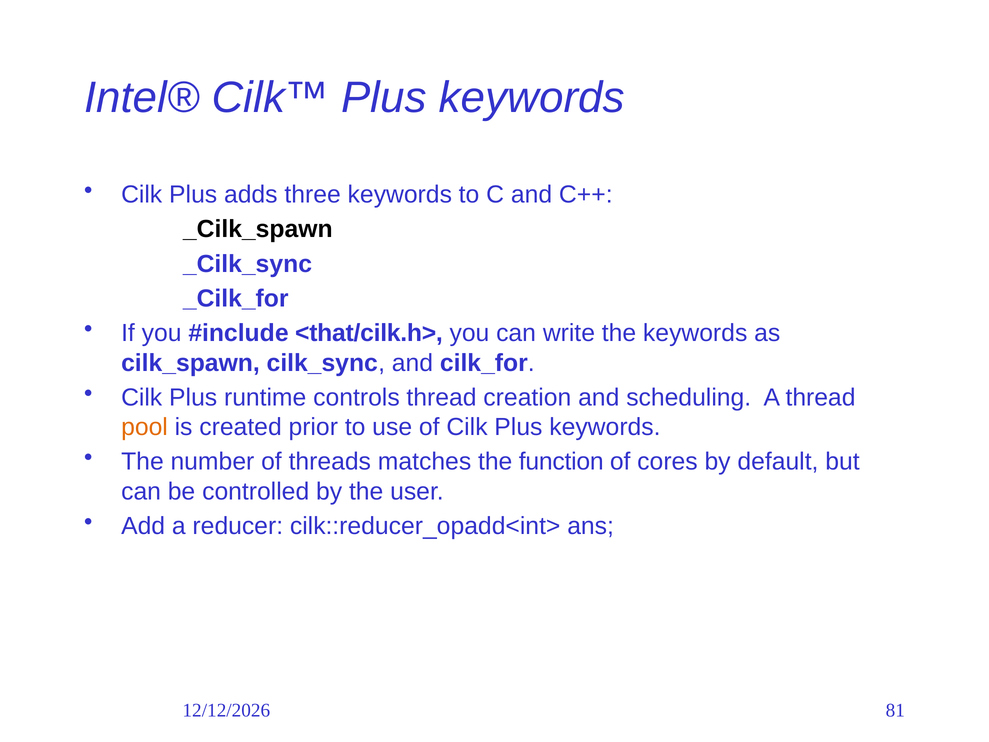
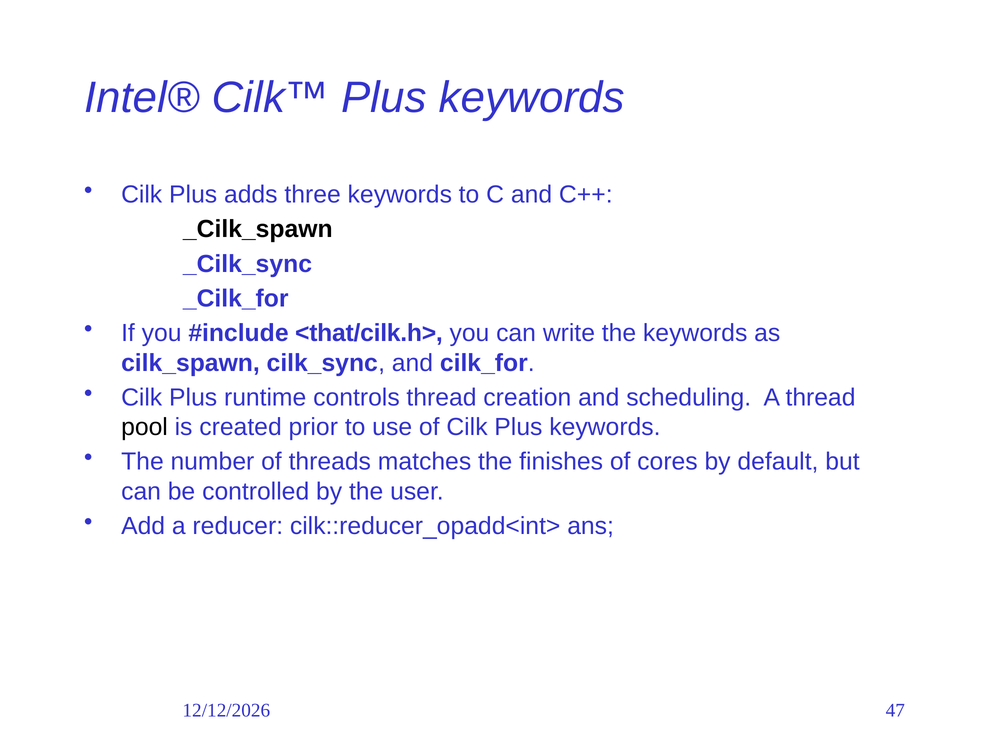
pool colour: orange -> black
function: function -> finishes
81: 81 -> 47
